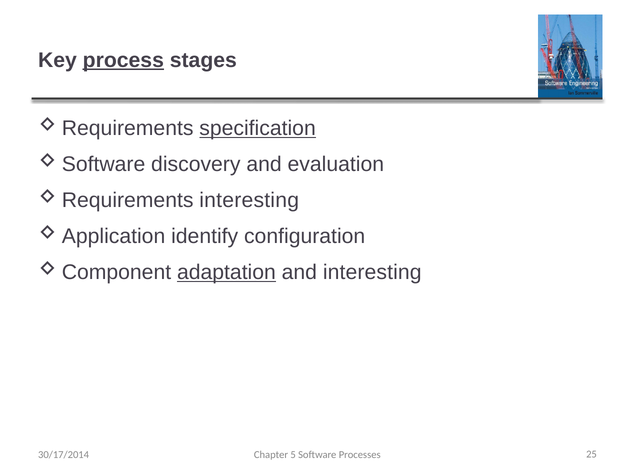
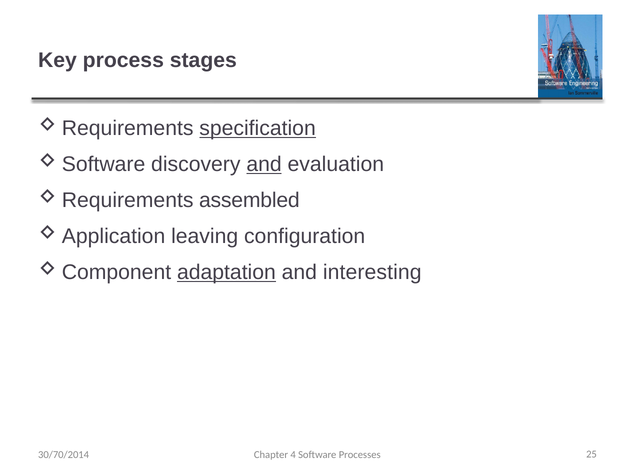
process underline: present -> none
and at (264, 164) underline: none -> present
interesting at (249, 200): interesting -> assembled
identify: identify -> leaving
30/17/2014: 30/17/2014 -> 30/70/2014
5: 5 -> 4
